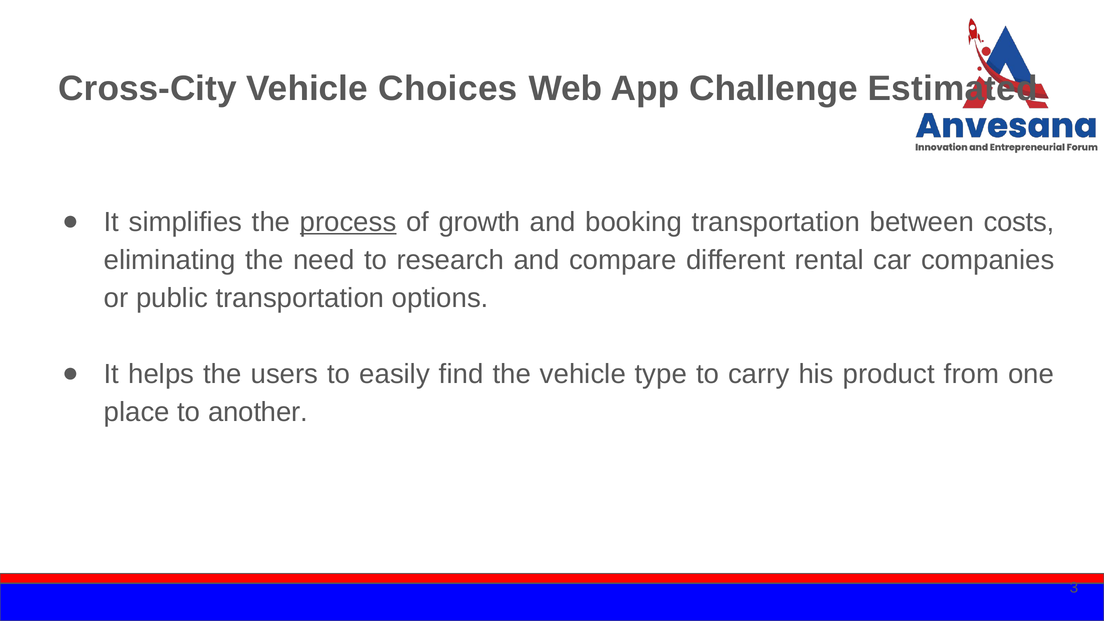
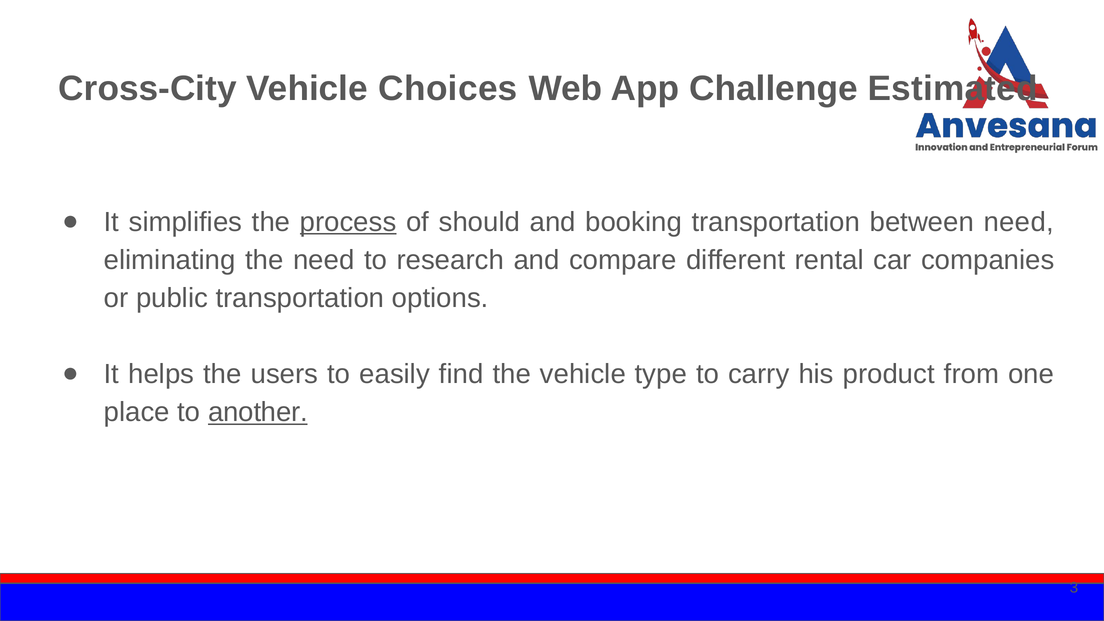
growth: growth -> should
between costs: costs -> need
another underline: none -> present
